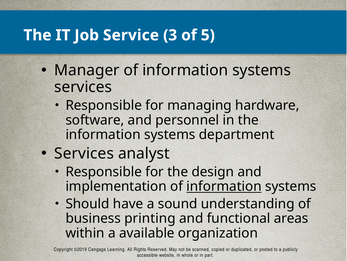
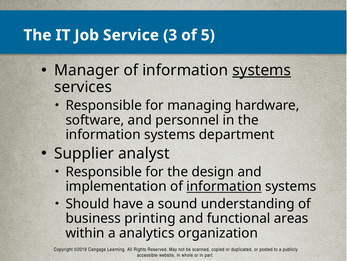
systems at (262, 70) underline: none -> present
Services at (84, 153): Services -> Supplier
available: available -> analytics
